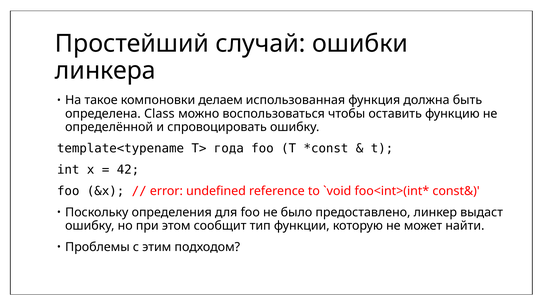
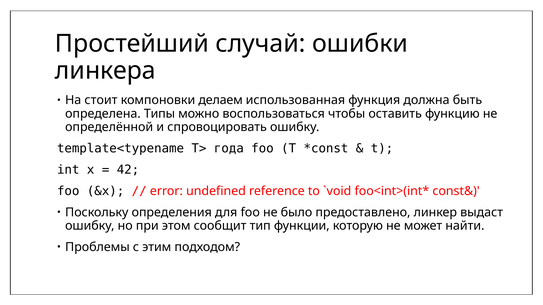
такое: такое -> стоит
Class: Class -> Типы
